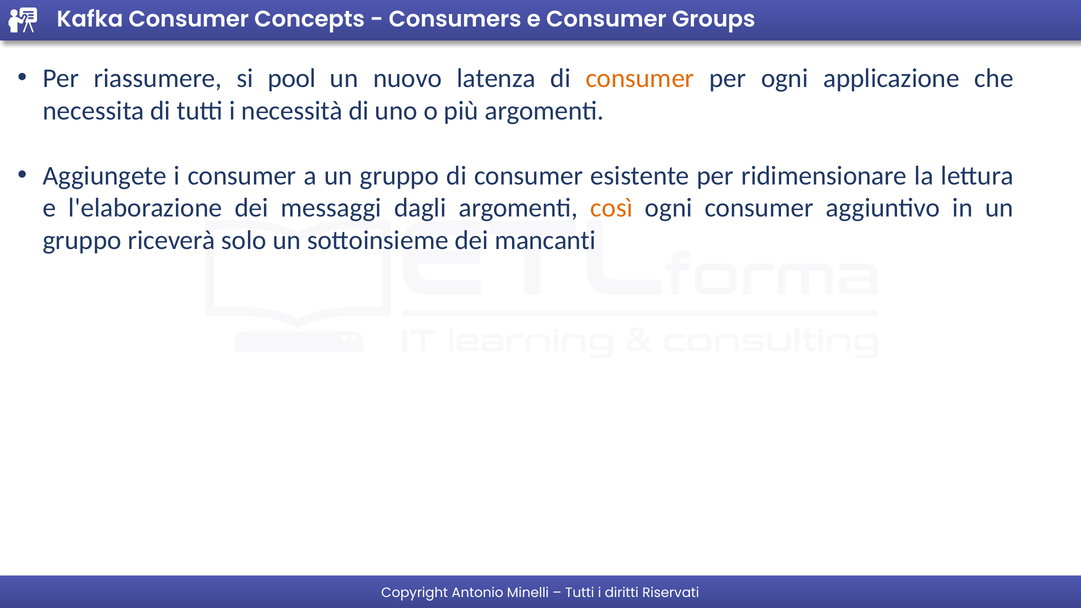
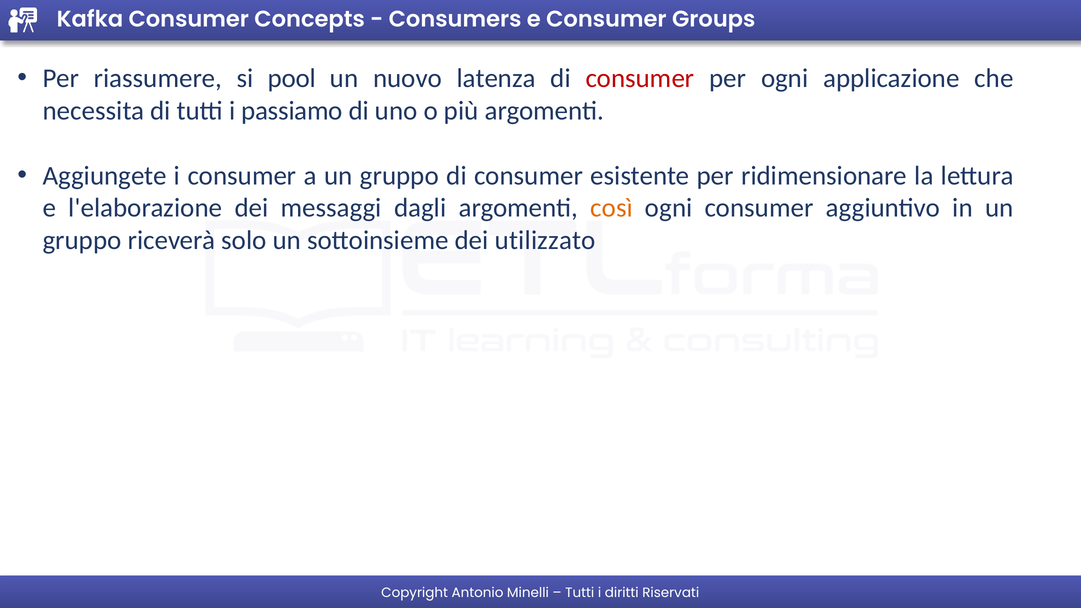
consumer at (640, 78) colour: orange -> red
necessità: necessità -> passiamo
mancanti: mancanti -> utilizzato
